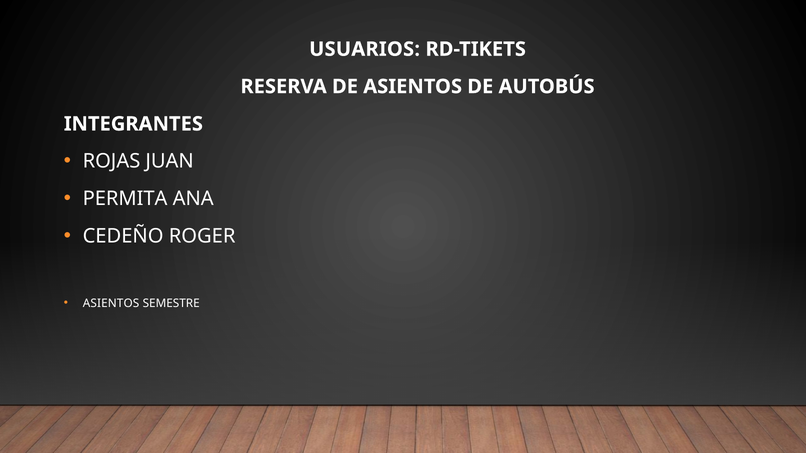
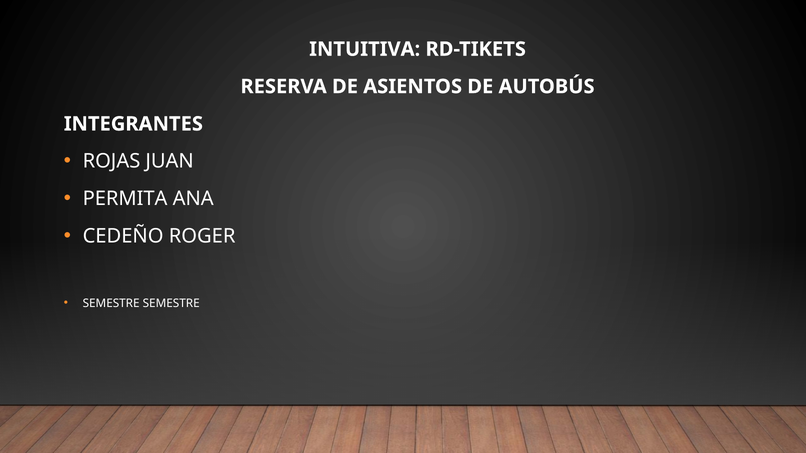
USUARIOS: USUARIOS -> INTUITIVA
ASIENTOS at (111, 303): ASIENTOS -> SEMESTRE
